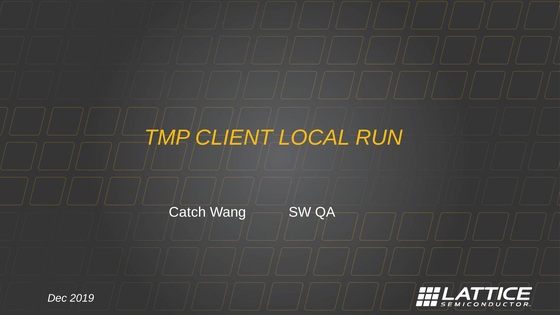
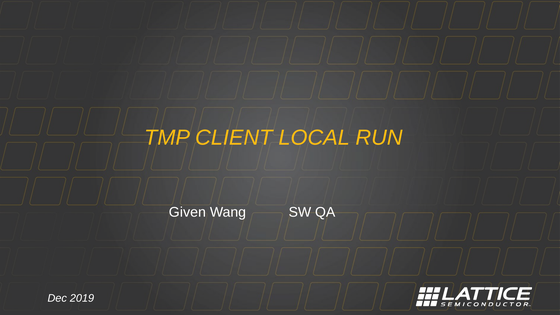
Catch: Catch -> Given
